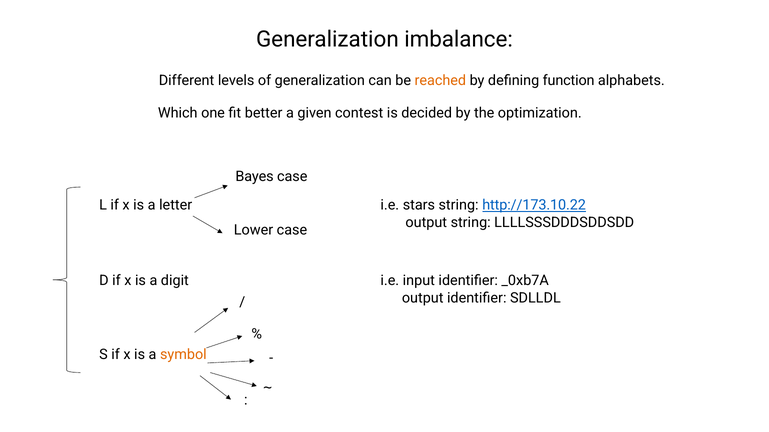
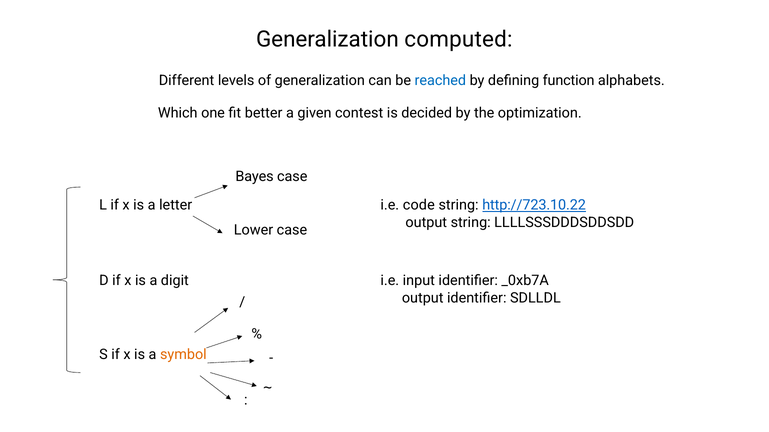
imbalance: imbalance -> computed
reached colour: orange -> blue
stars: stars -> code
http://173.10.22: http://173.10.22 -> http://723.10.22
